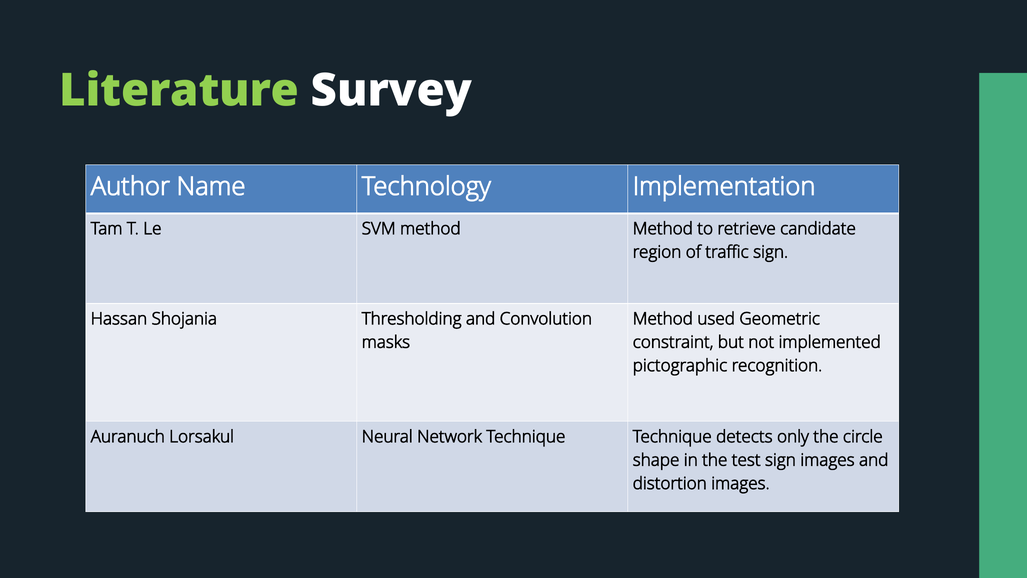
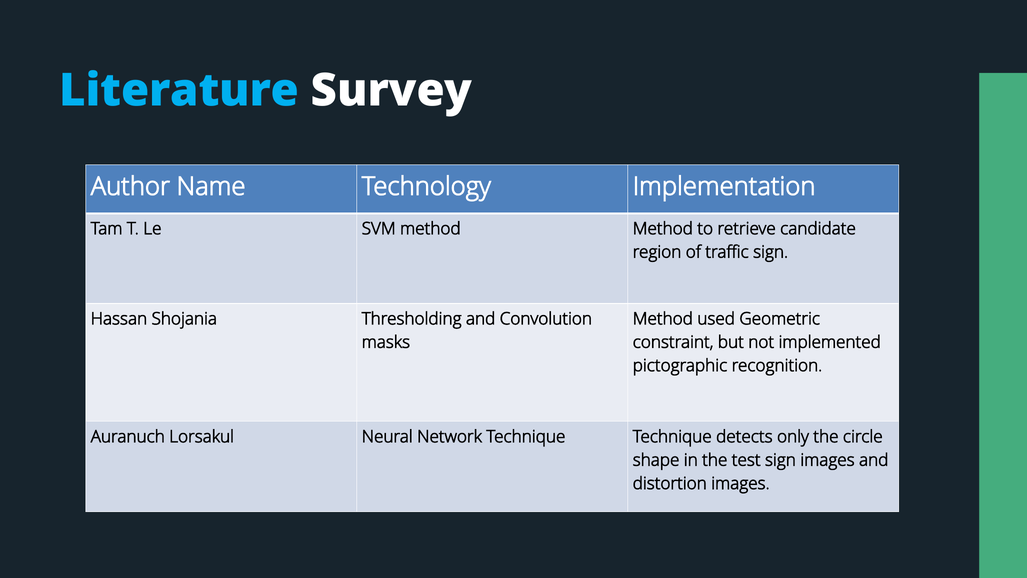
Literature colour: light green -> light blue
